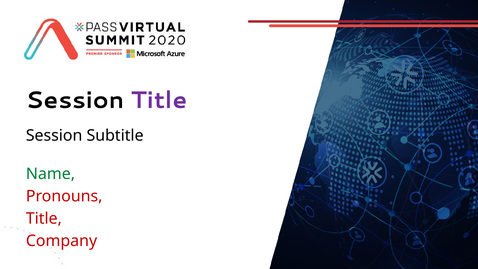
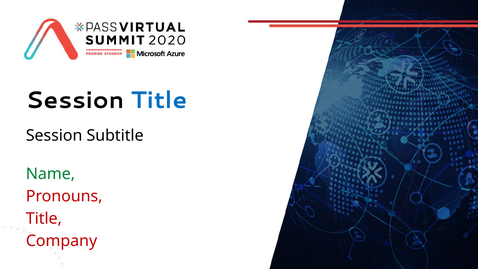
Title at (159, 100) colour: purple -> blue
